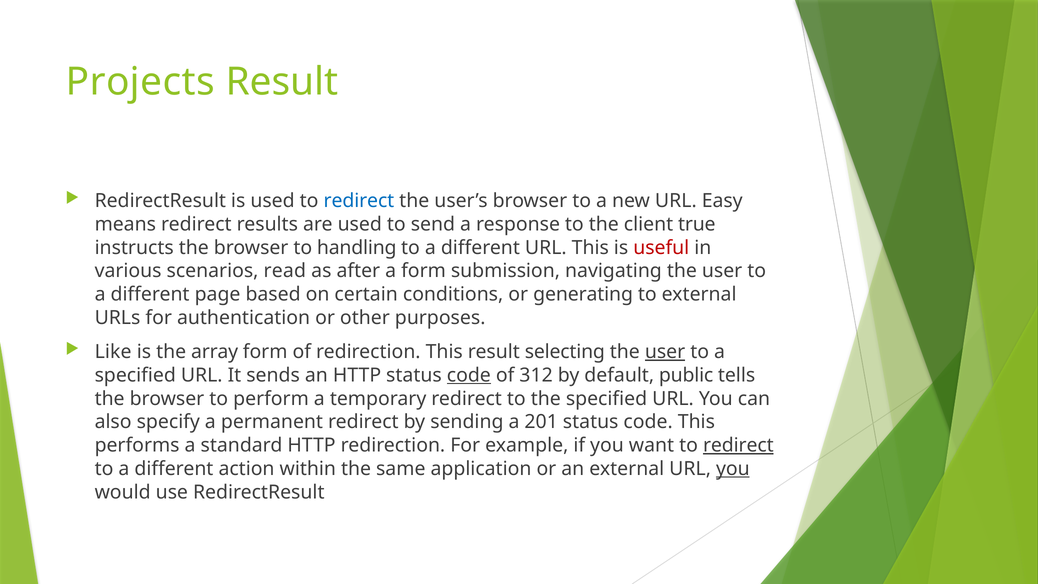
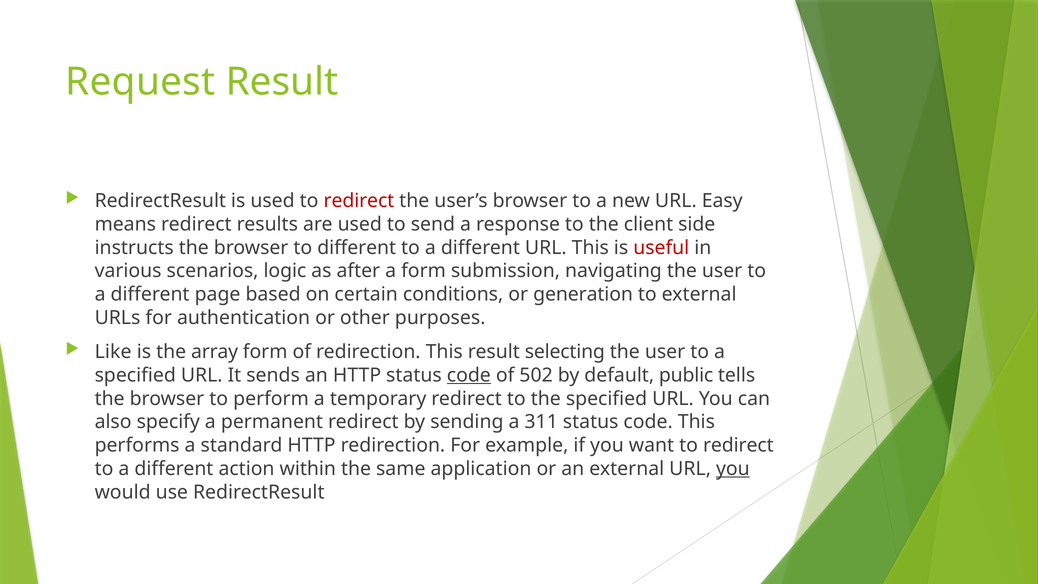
Projects: Projects -> Request
redirect at (359, 201) colour: blue -> red
true: true -> side
to handling: handling -> different
read: read -> logic
generating: generating -> generation
user at (665, 352) underline: present -> none
312: 312 -> 502
201: 201 -> 311
redirect at (738, 445) underline: present -> none
